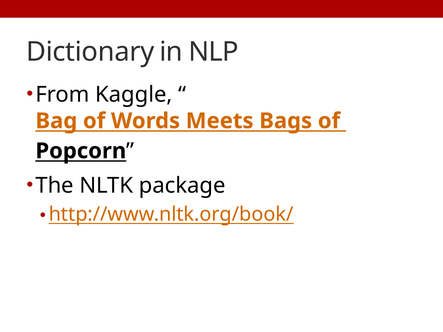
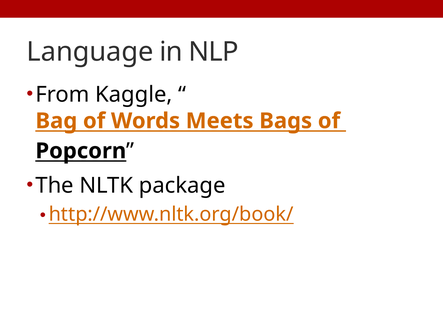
Dictionary: Dictionary -> Language
